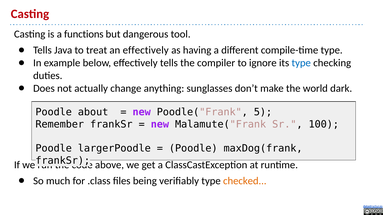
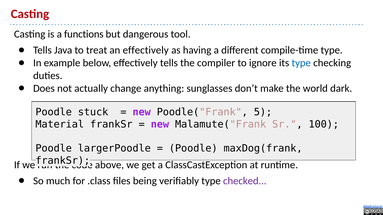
about: about -> stuck
Remember: Remember -> Material
checked colour: orange -> purple
